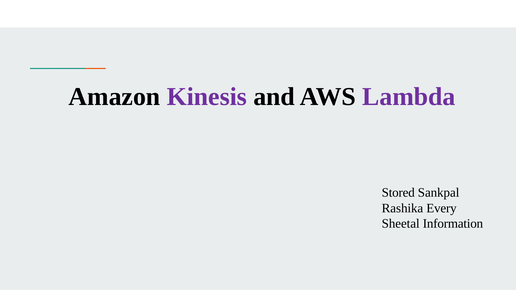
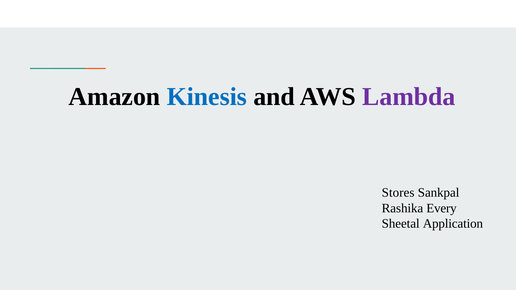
Kinesis colour: purple -> blue
Stored: Stored -> Stores
Information: Information -> Application
